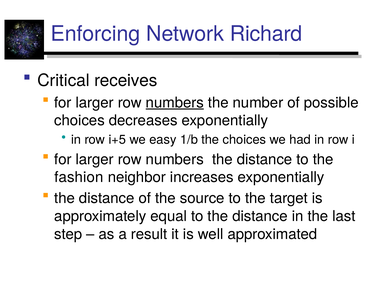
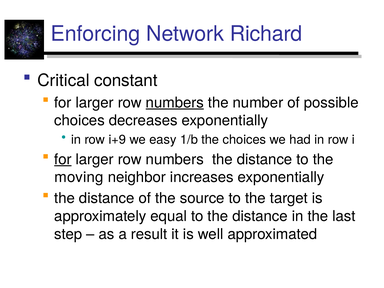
receives: receives -> constant
i+5: i+5 -> i+9
for at (63, 159) underline: none -> present
fashion: fashion -> moving
